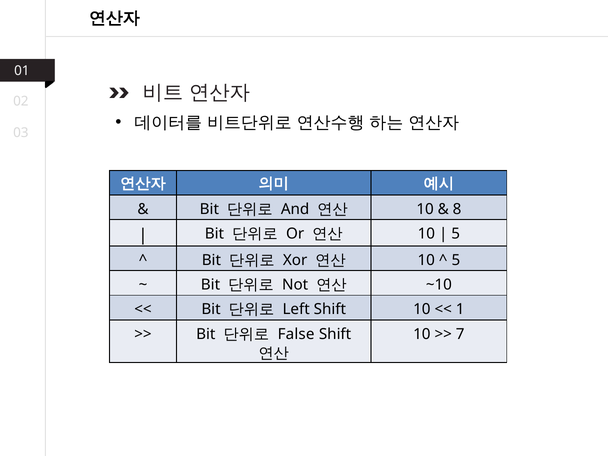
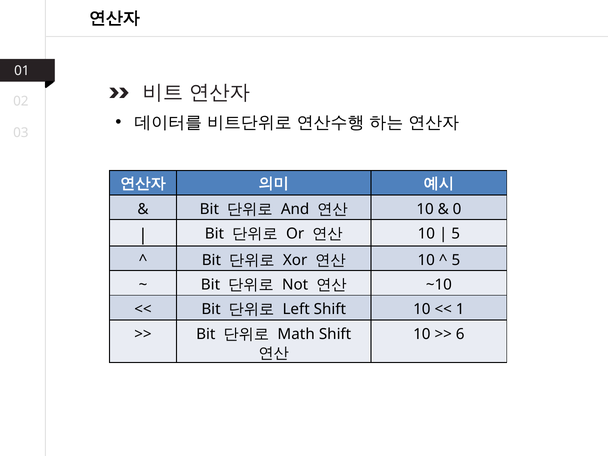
8: 8 -> 0
False: False -> Math
7: 7 -> 6
